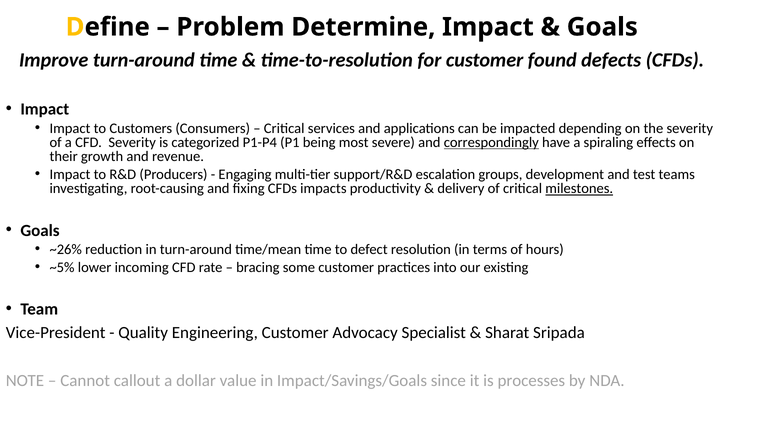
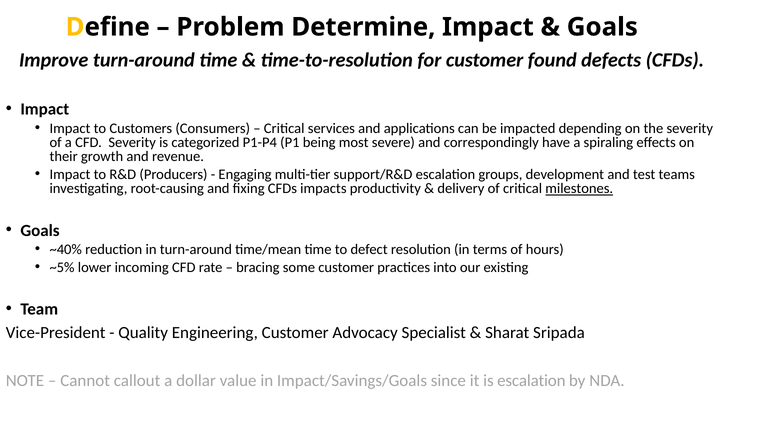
correspondingly underline: present -> none
~26%: ~26% -> ~40%
is processes: processes -> escalation
